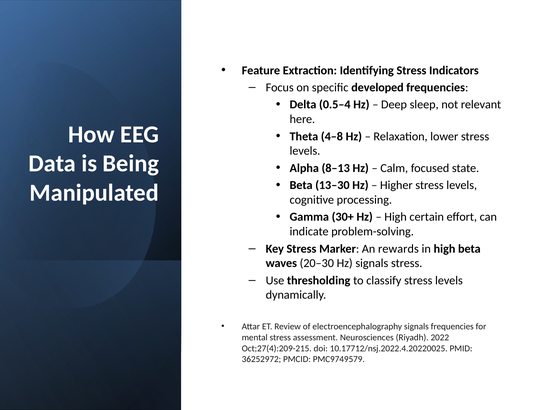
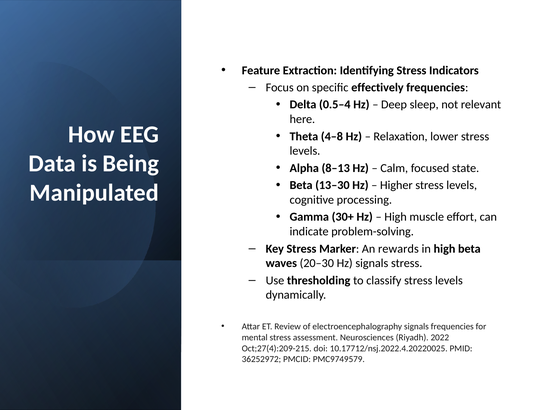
developed: developed -> effectively
certain: certain -> muscle
